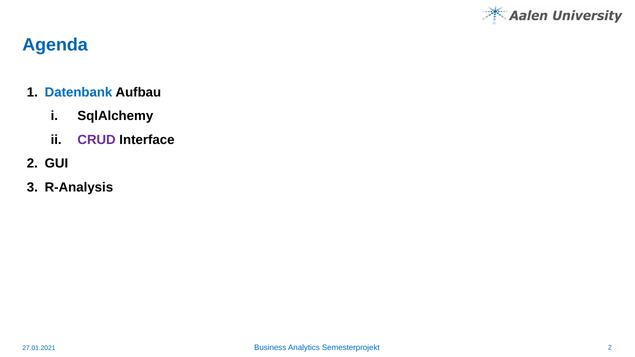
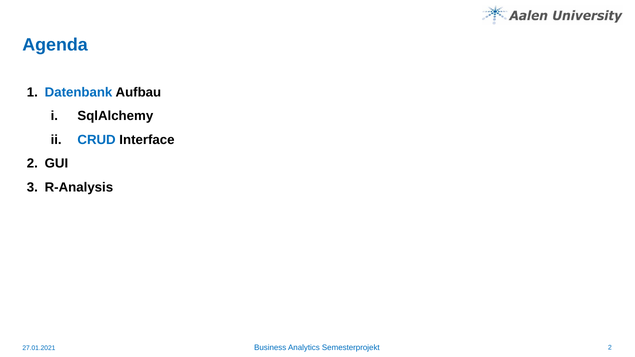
CRUD colour: purple -> blue
